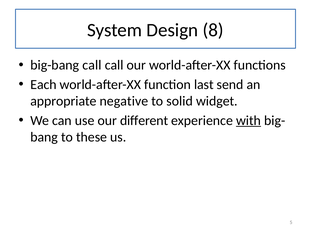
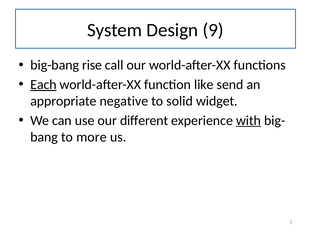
8: 8 -> 9
big-bang call: call -> rise
Each underline: none -> present
last: last -> like
these: these -> more
